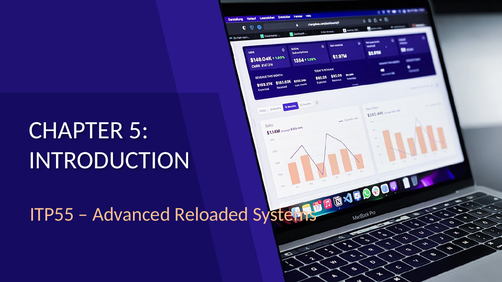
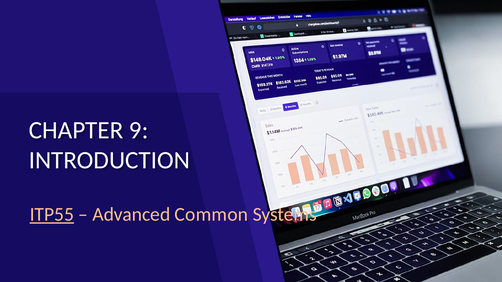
5: 5 -> 9
ITP55 underline: none -> present
Reloaded: Reloaded -> Common
